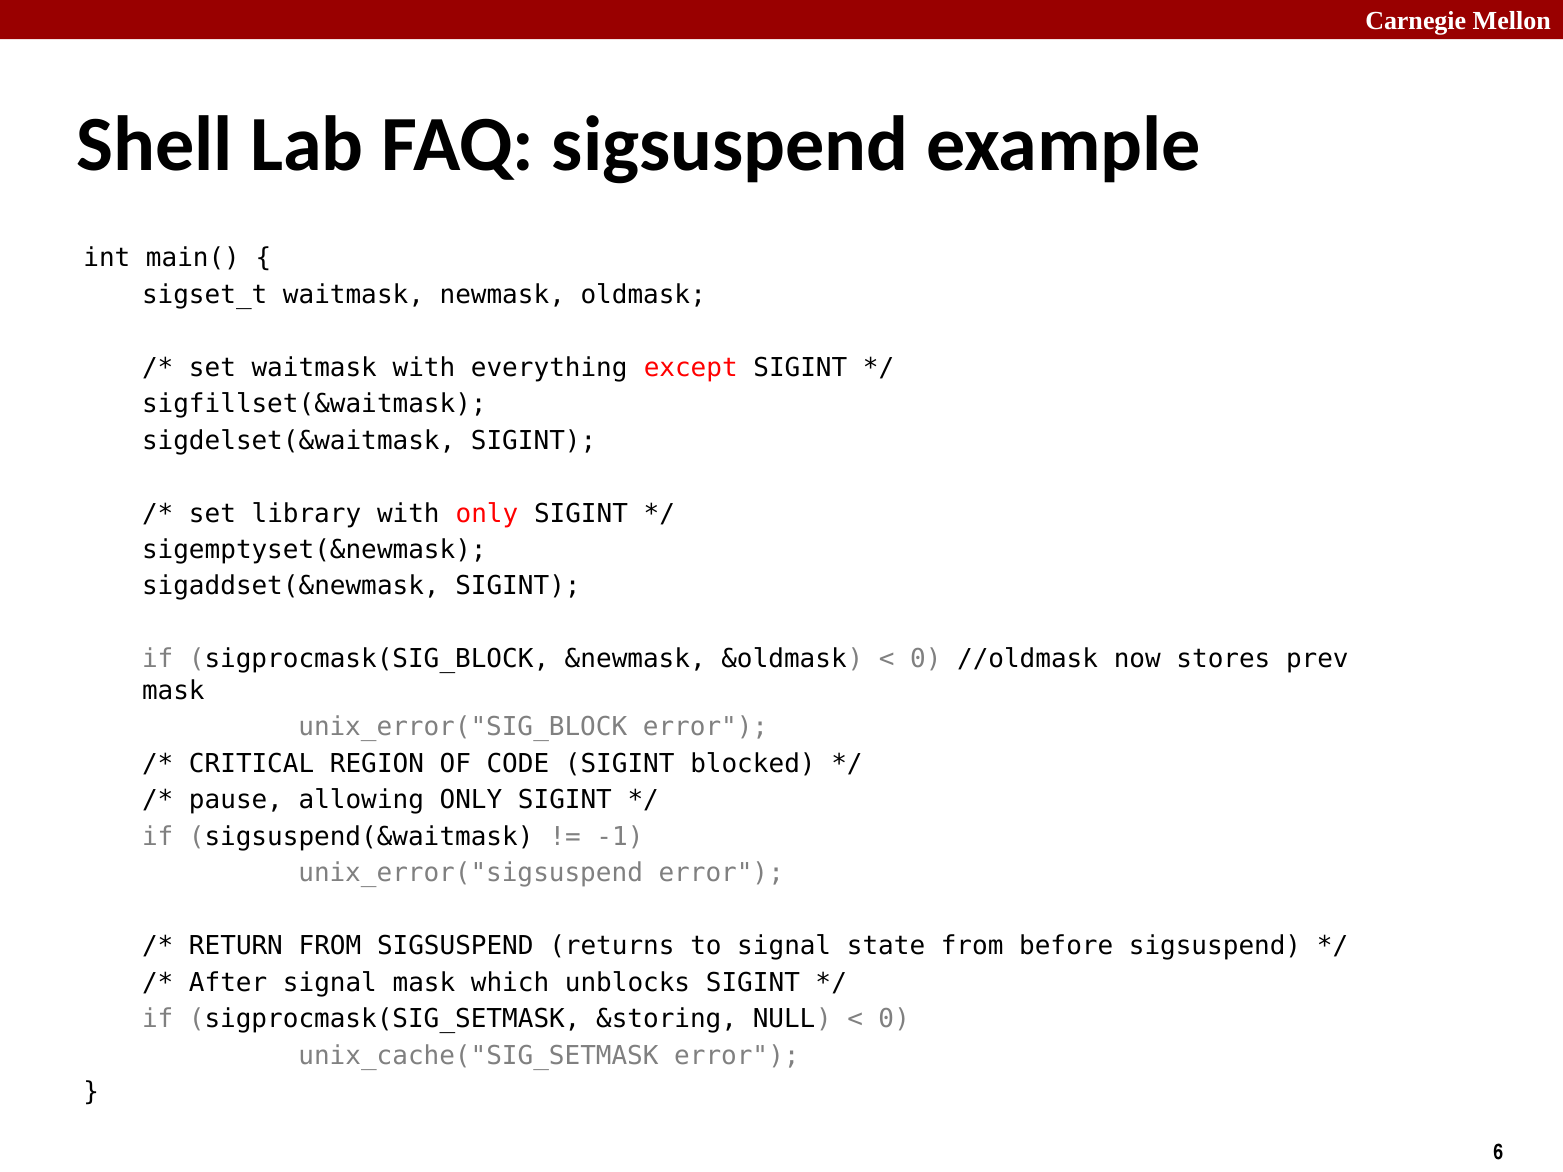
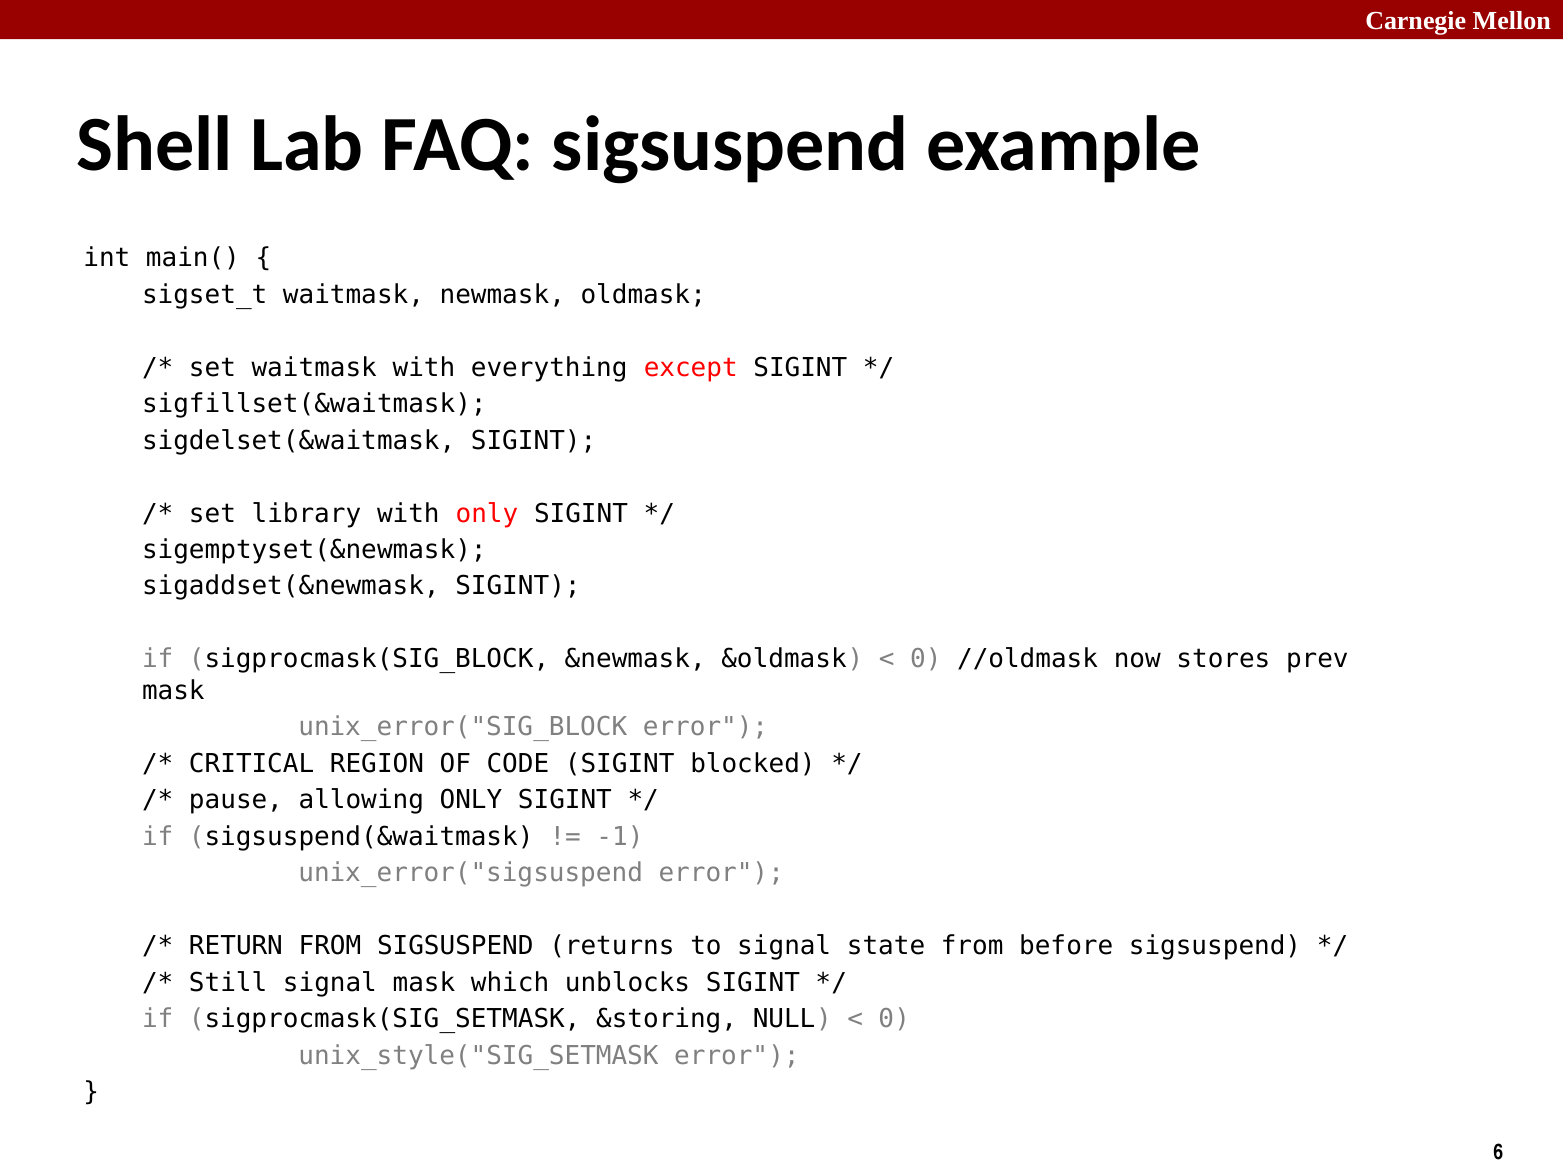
After: After -> Still
unix_cache("SIG_SETMASK: unix_cache("SIG_SETMASK -> unix_style("SIG_SETMASK
